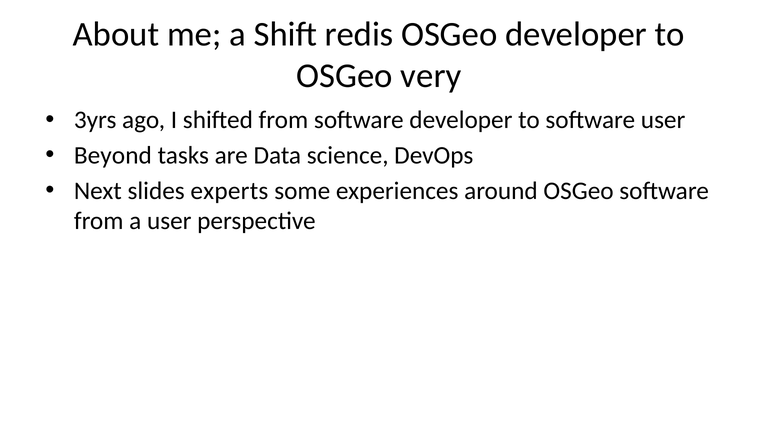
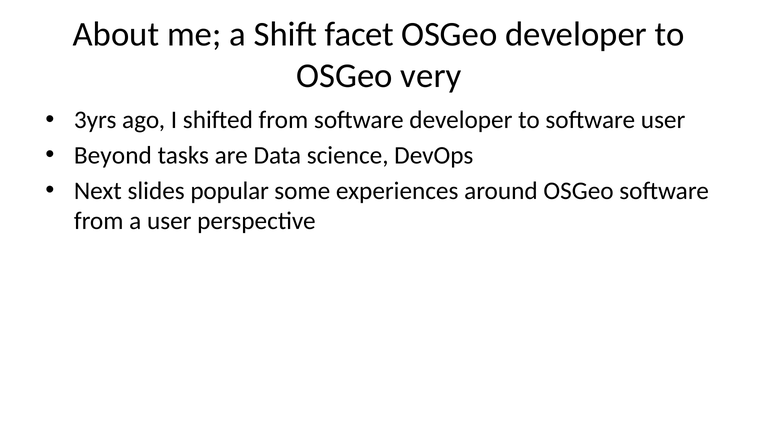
redis: redis -> facet
experts: experts -> popular
